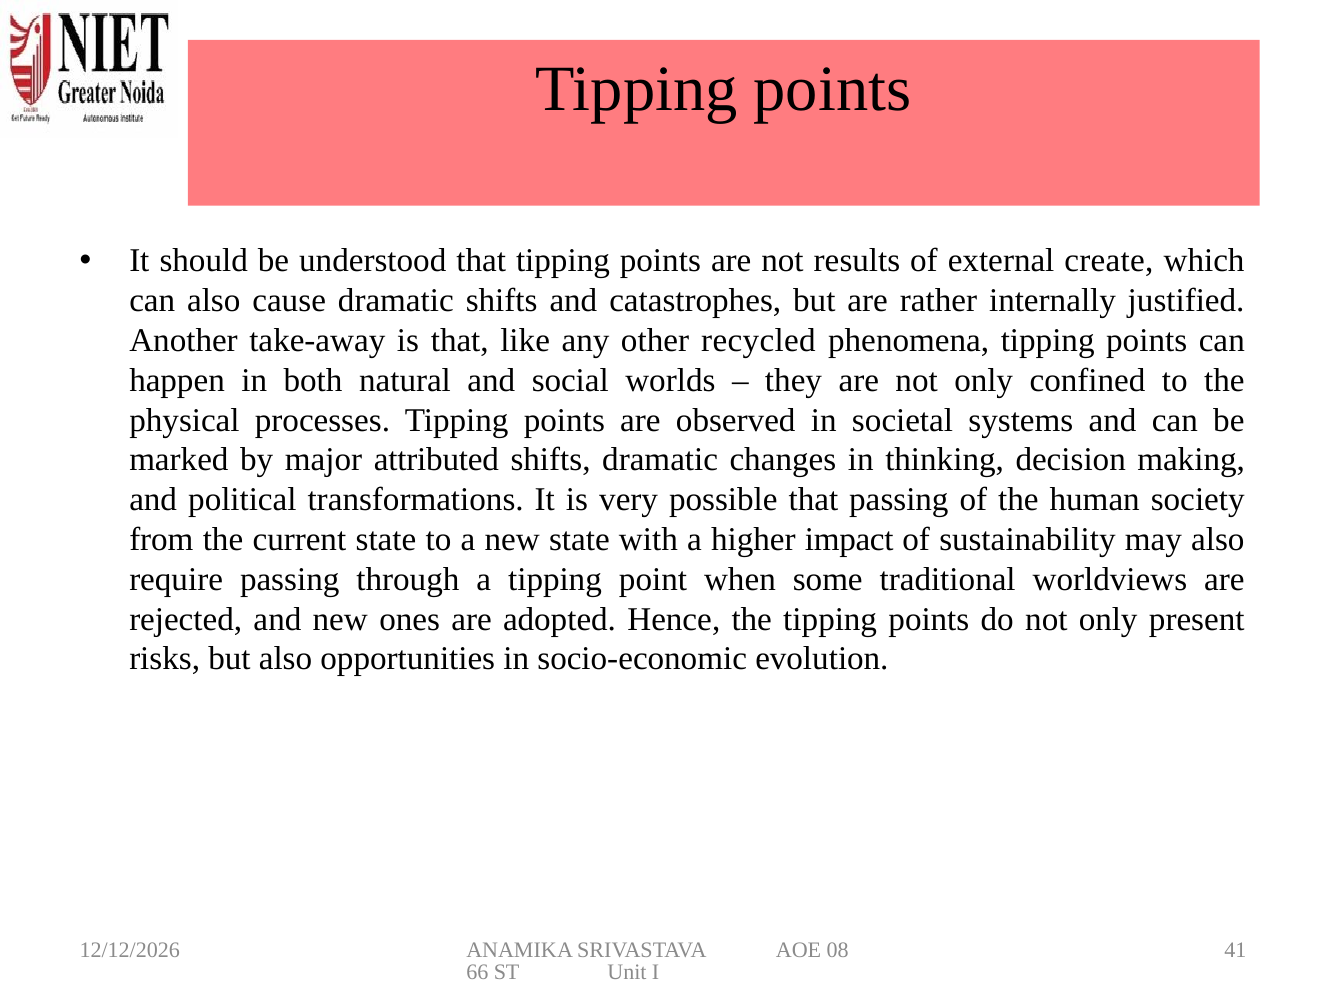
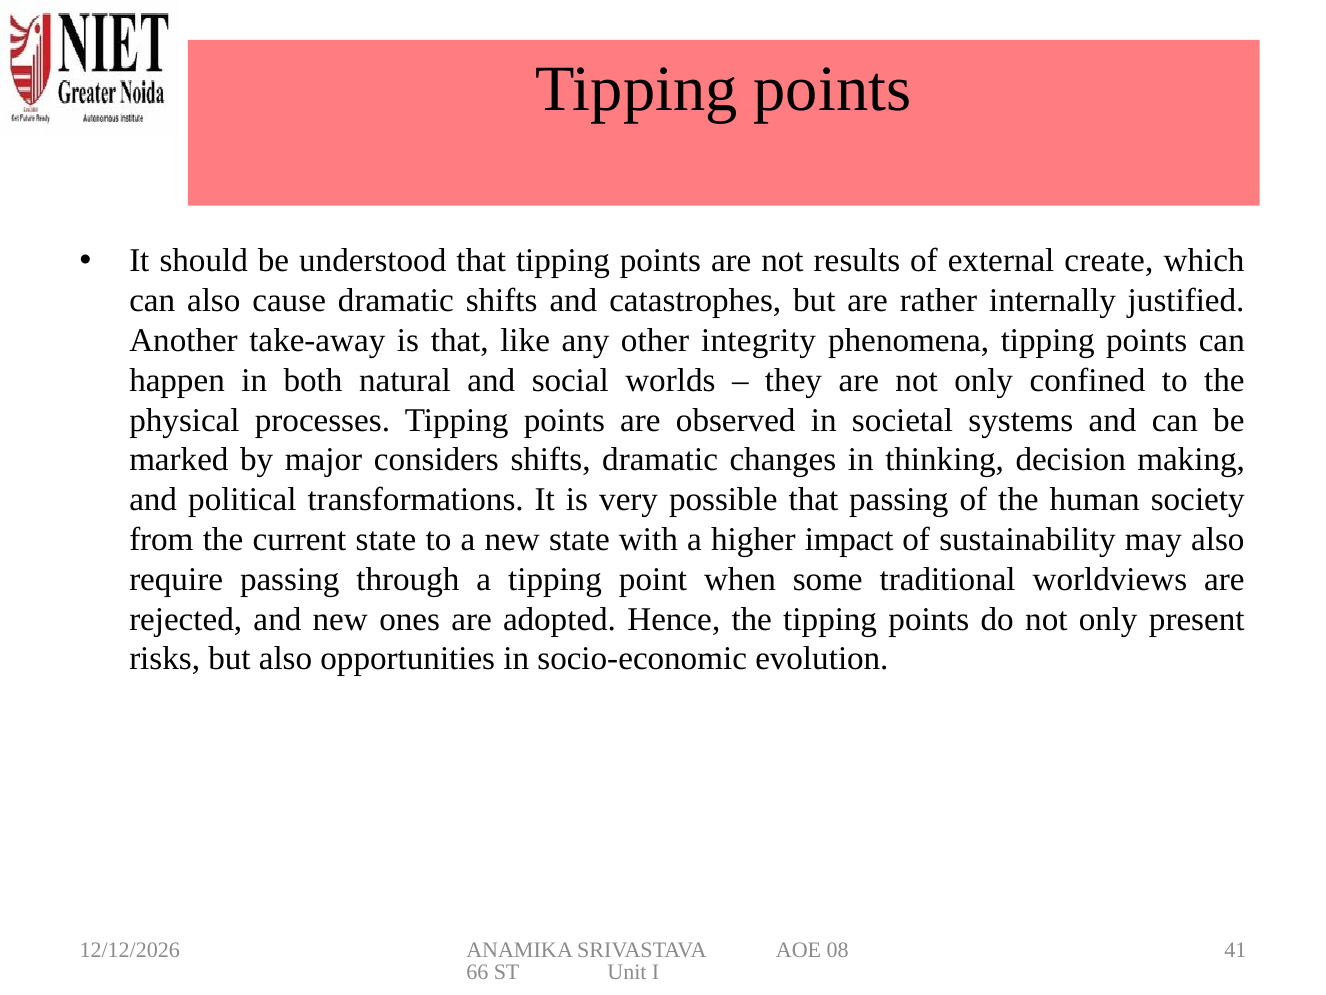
recycled: recycled -> integrity
attributed: attributed -> considers
